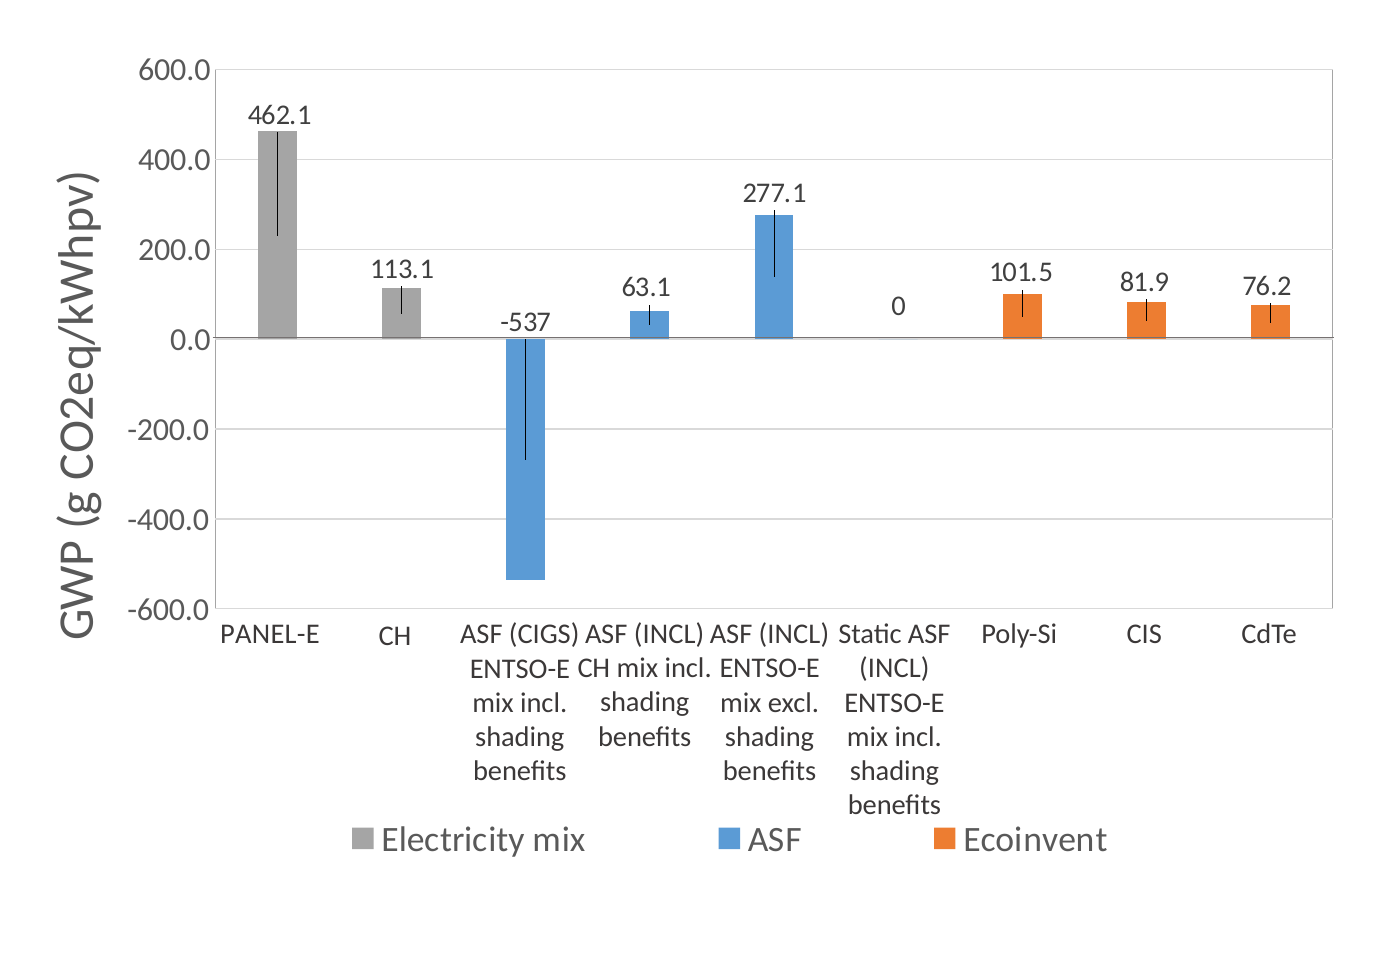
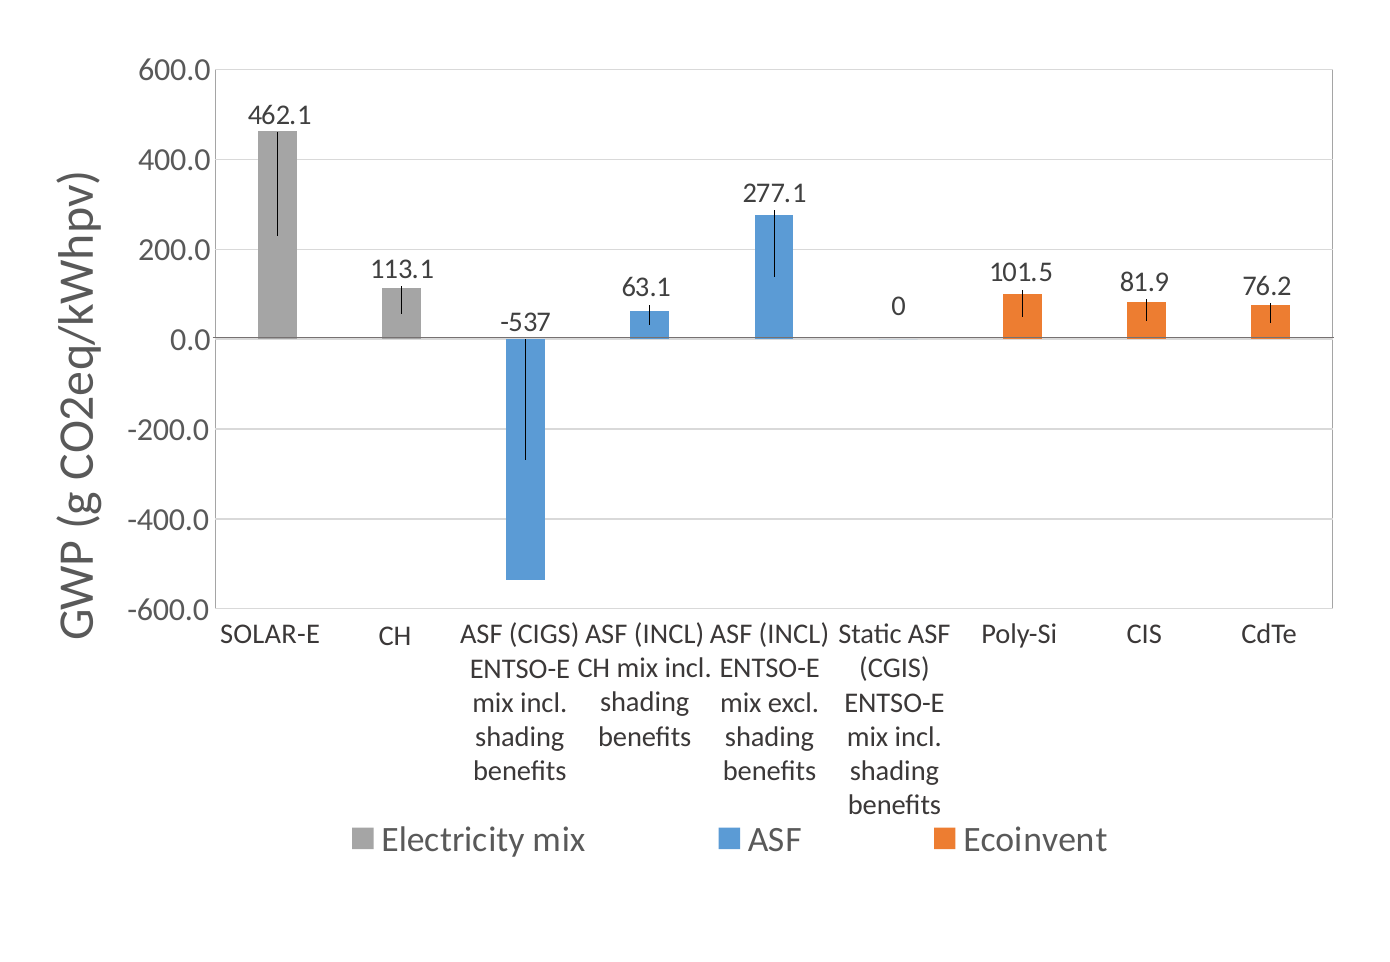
PANEL-E: PANEL-E -> SOLAR-E
INCL at (894, 669): INCL -> CGIS
